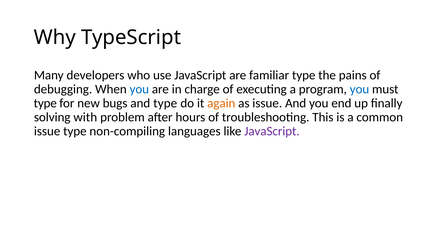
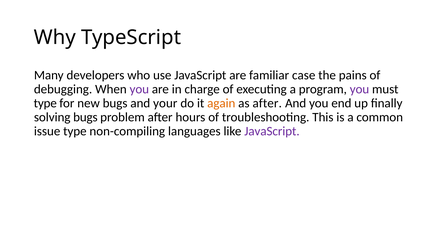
familiar type: type -> case
you at (139, 89) colour: blue -> purple
you at (360, 89) colour: blue -> purple
and type: type -> your
as issue: issue -> after
solving with: with -> bugs
